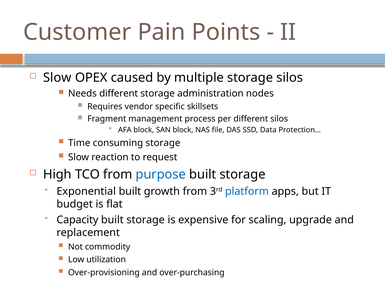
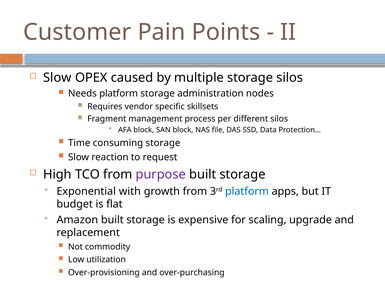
Needs different: different -> platform
purpose colour: blue -> purple
Exponential built: built -> with
Capacity: Capacity -> Amazon
